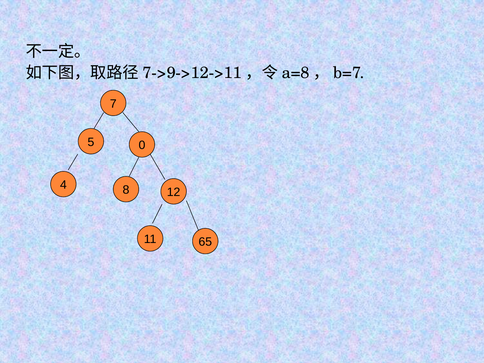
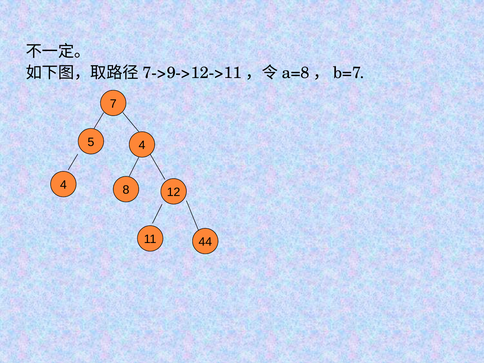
5 0: 0 -> 4
65: 65 -> 44
